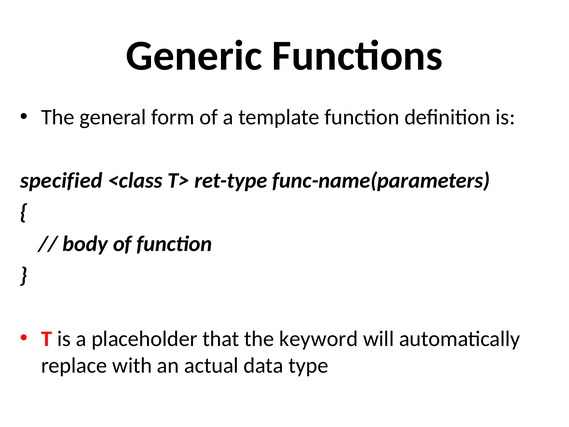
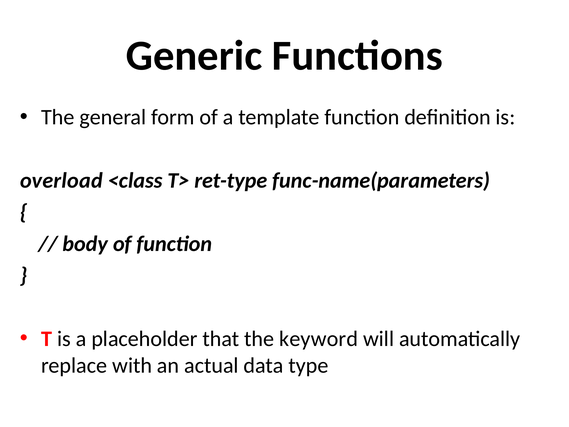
specified: specified -> overload
